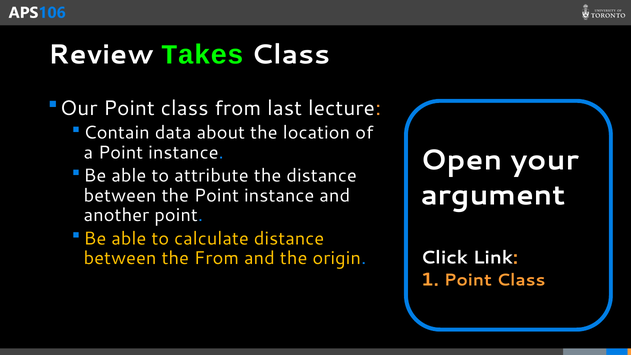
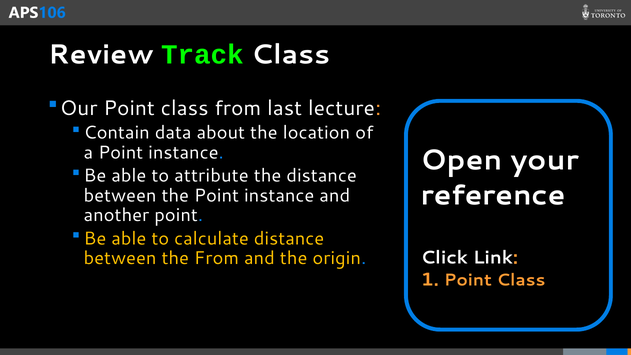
Takes: Takes -> Track
argument: argument -> reference
